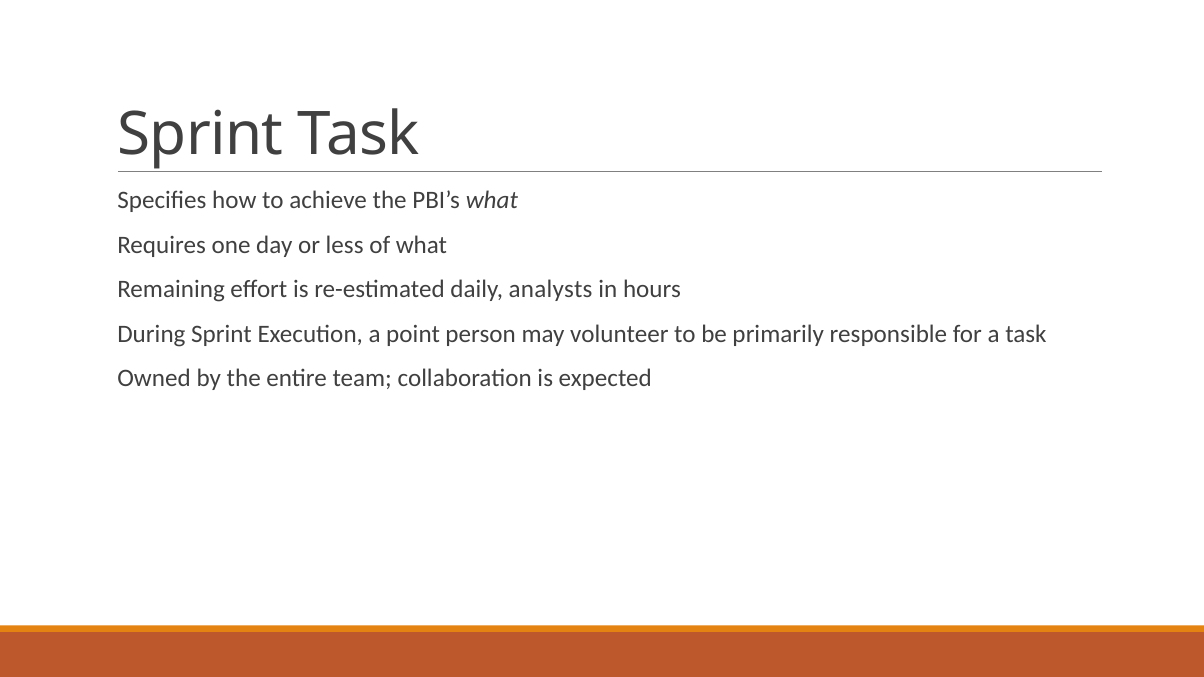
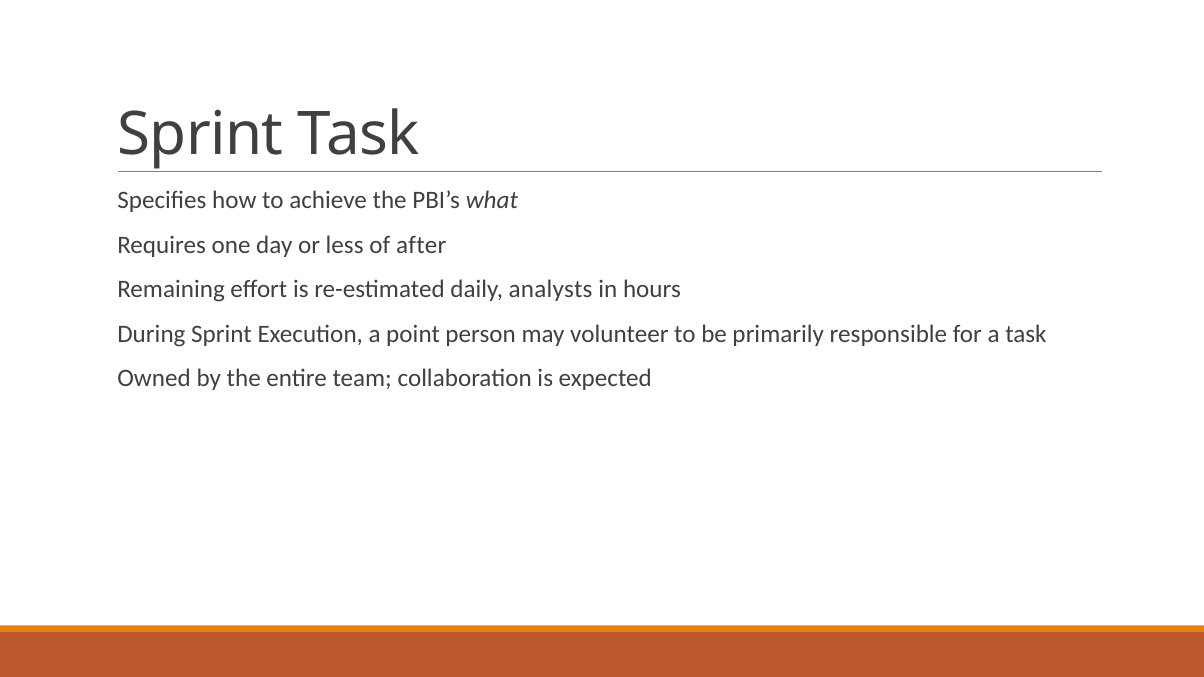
of what: what -> after
